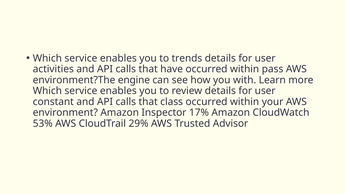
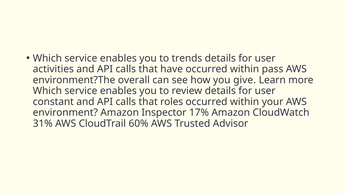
engine: engine -> overall
with: with -> give
class: class -> roles
53%: 53% -> 31%
29%: 29% -> 60%
